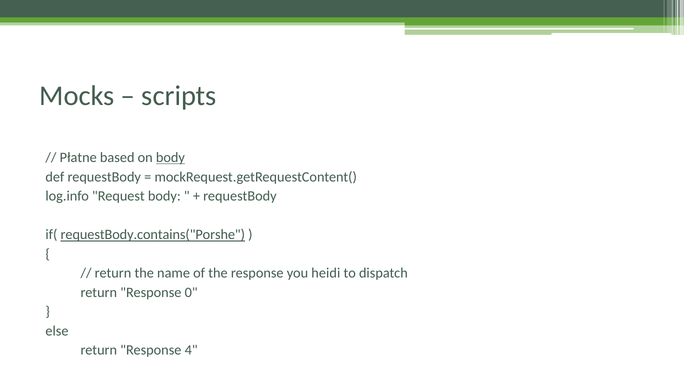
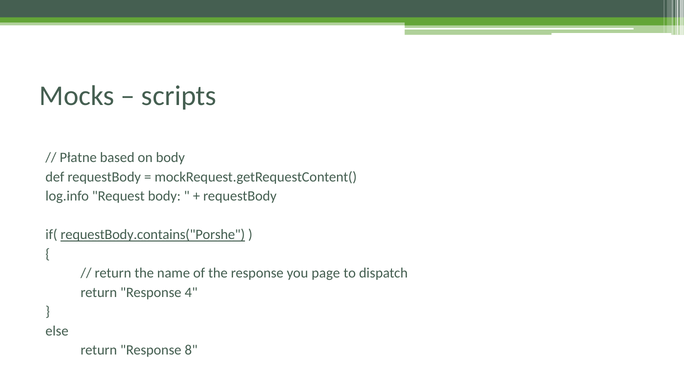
body at (170, 158) underline: present -> none
heidi: heidi -> page
0: 0 -> 4
4: 4 -> 8
